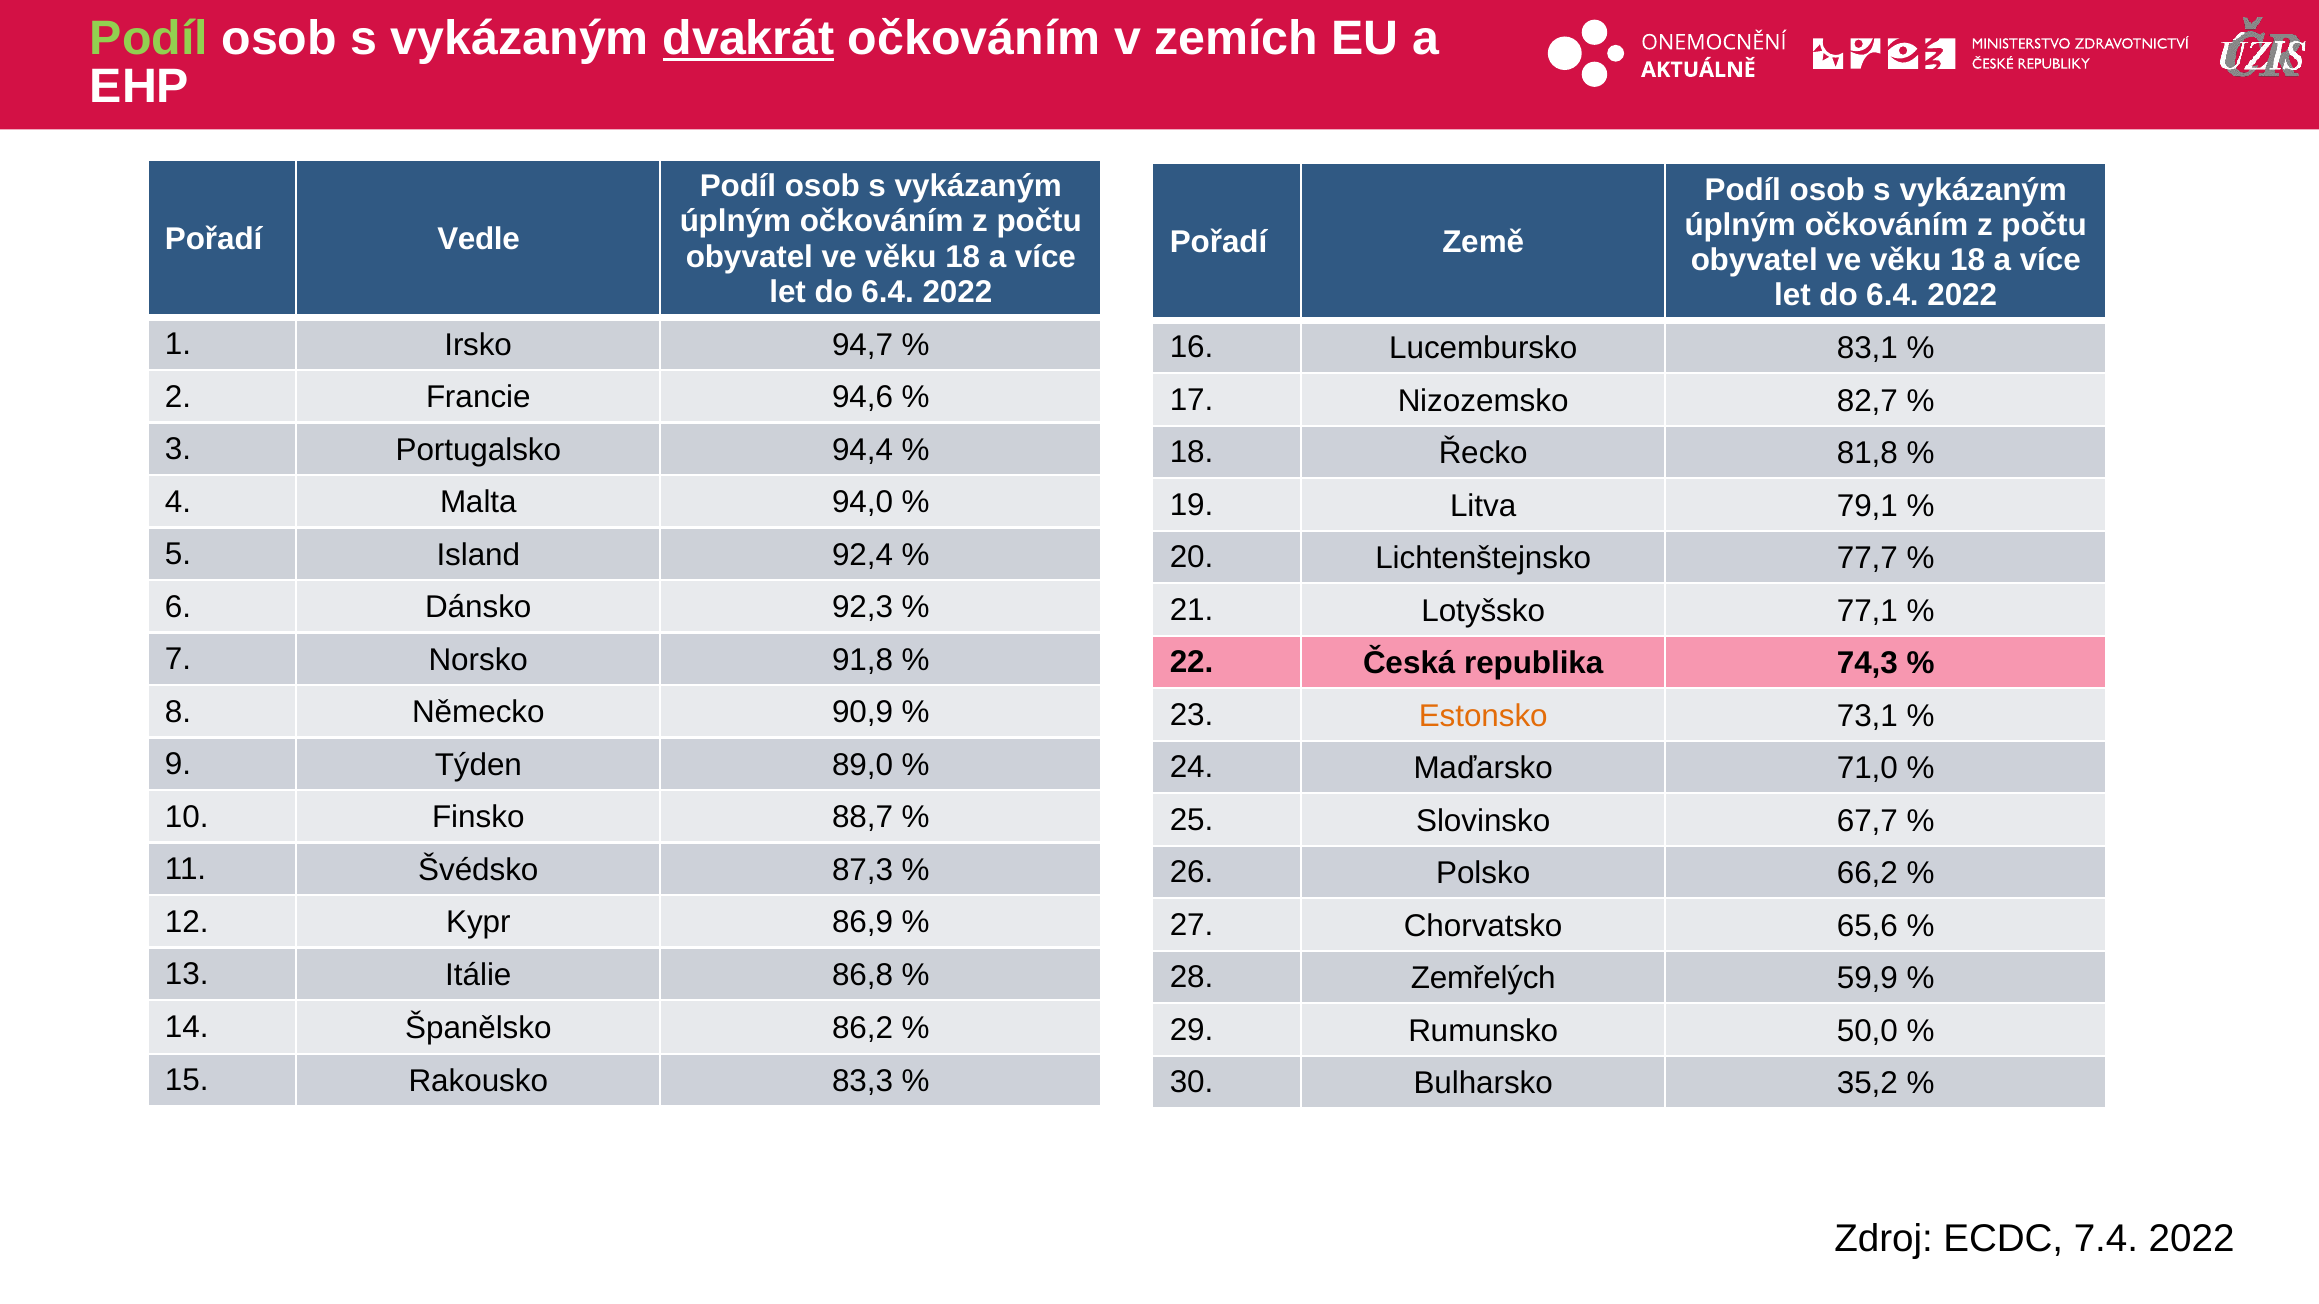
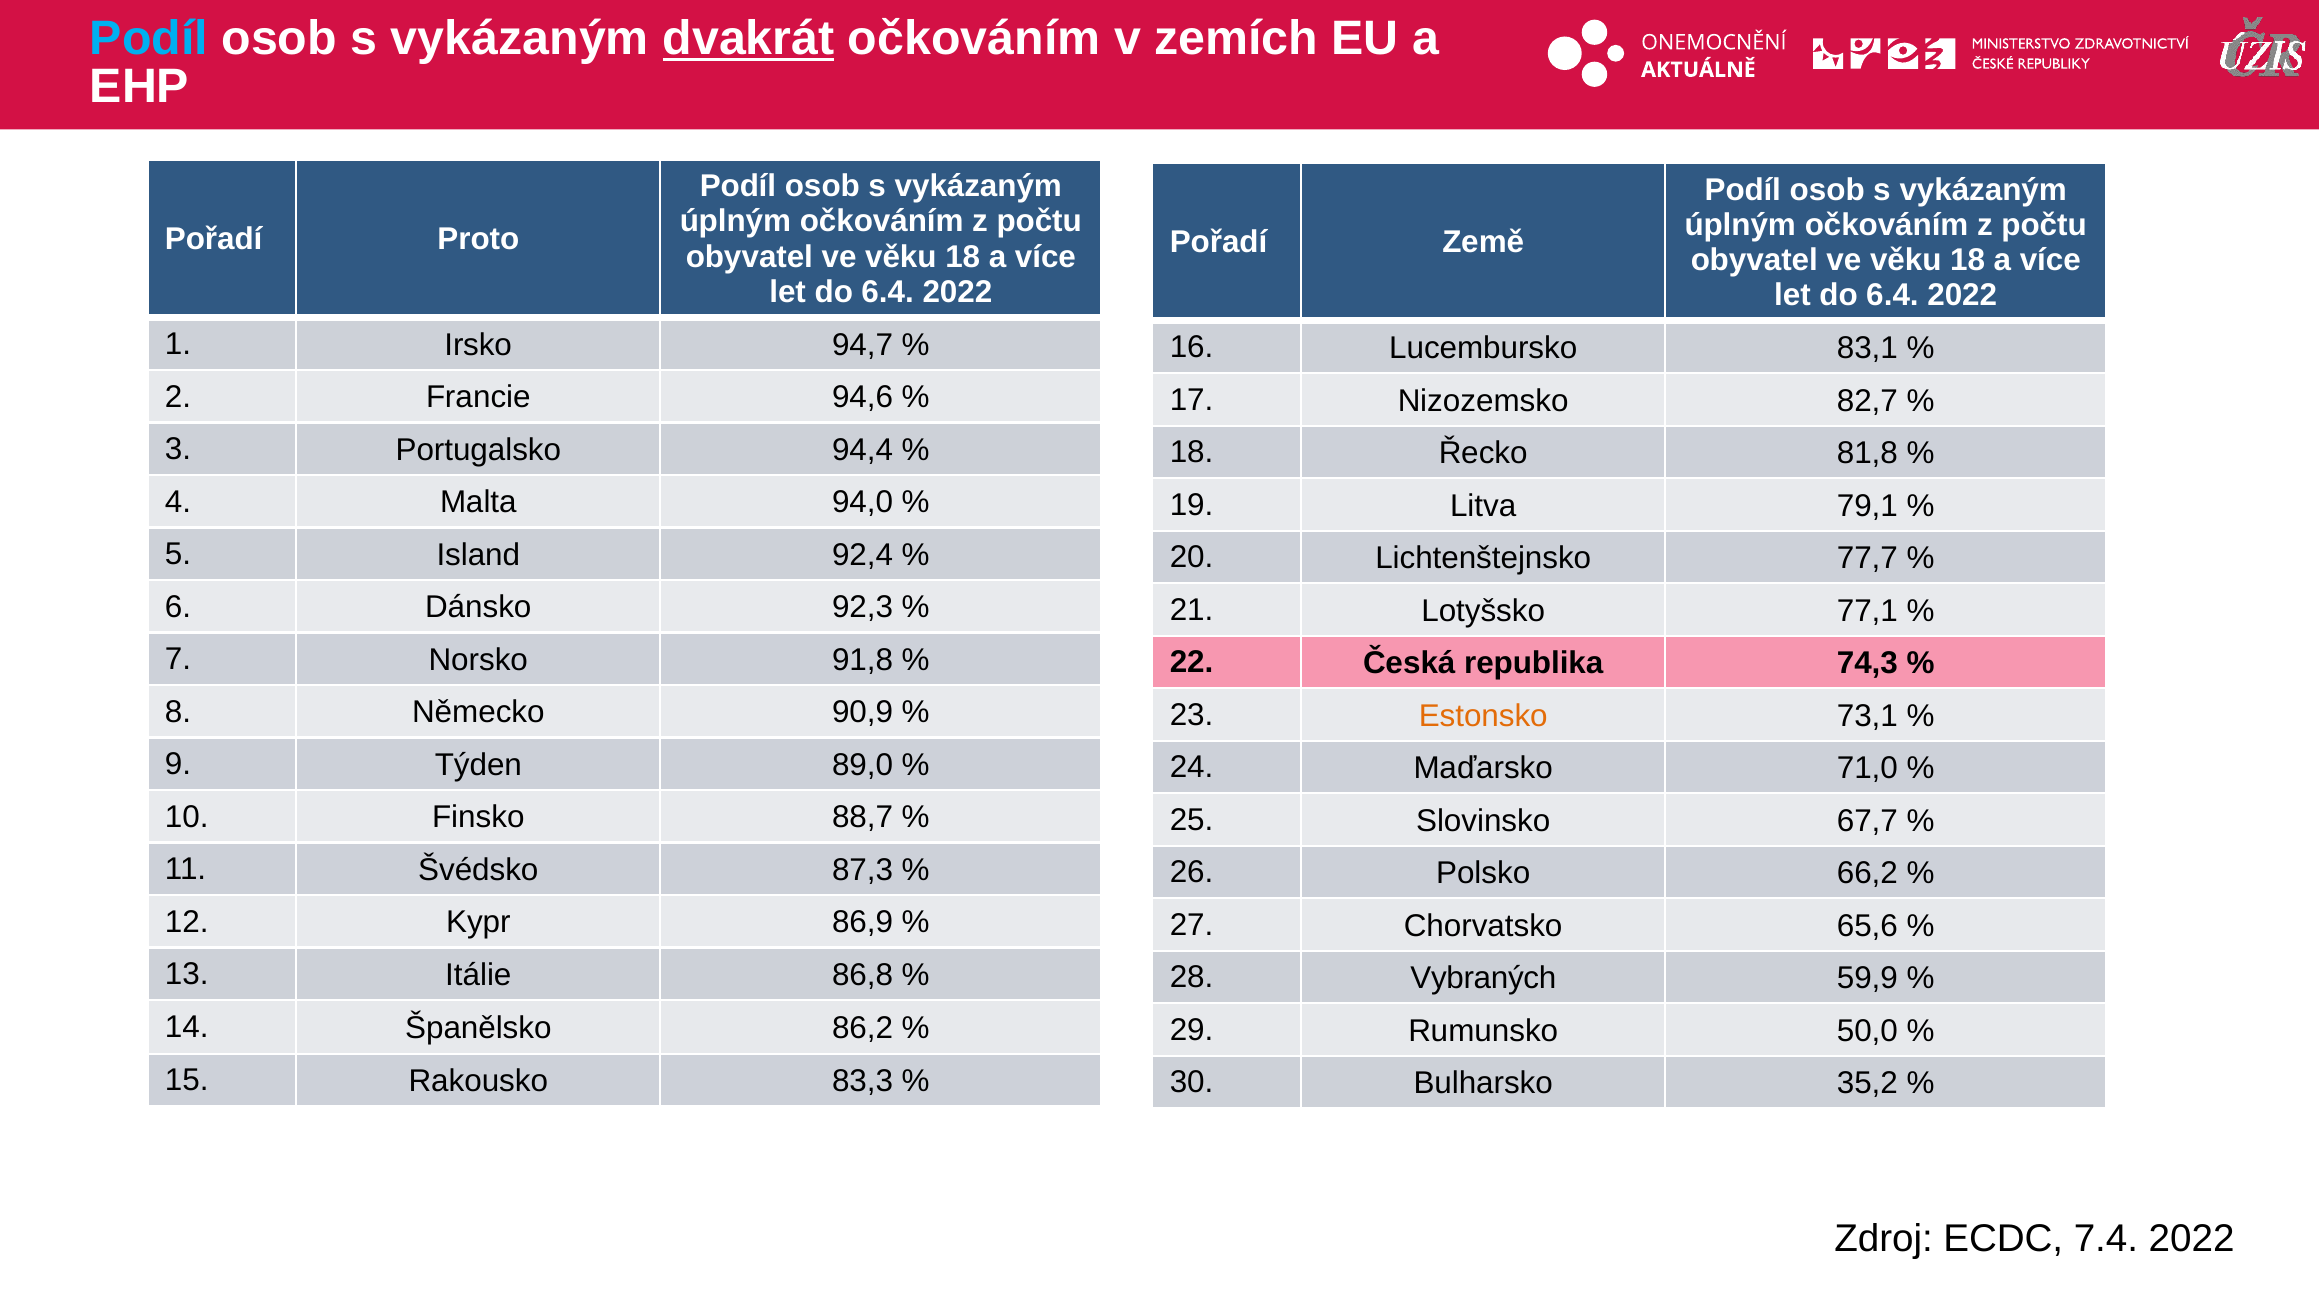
Podíl at (149, 38) colour: light green -> light blue
Vedle: Vedle -> Proto
Zemřelých: Zemřelých -> Vybraných
